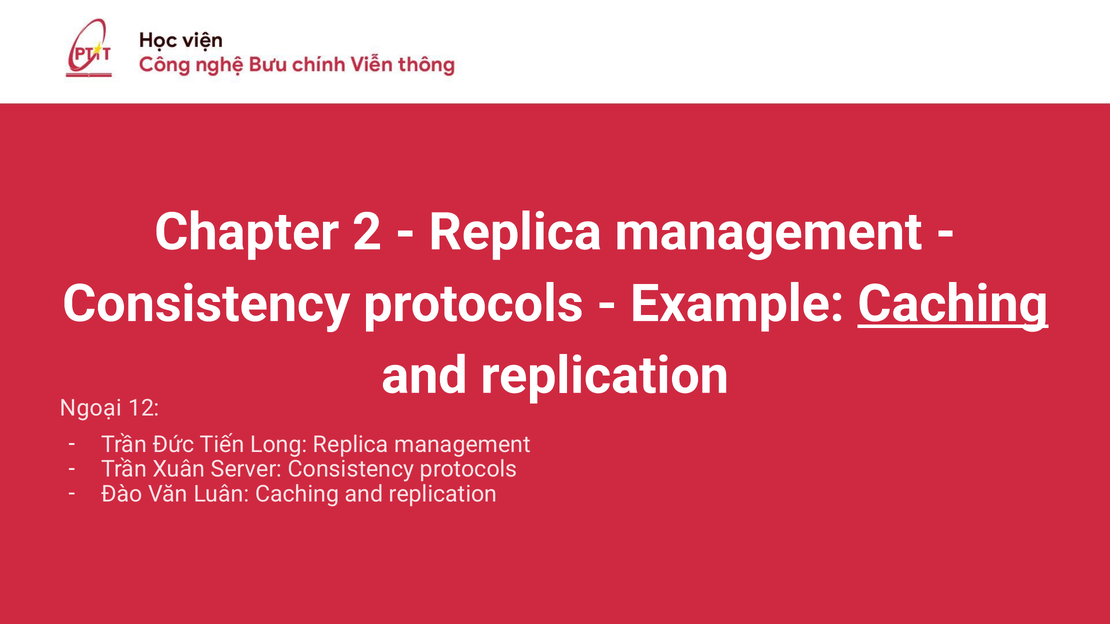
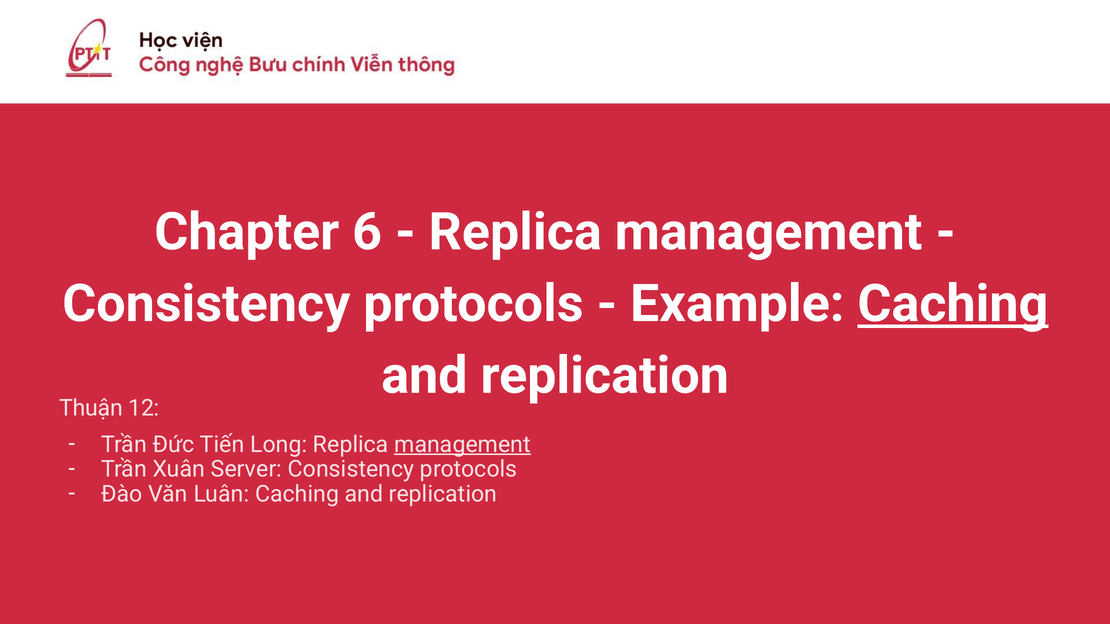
2: 2 -> 6
Ngoại: Ngoại -> Thuận
management at (463, 445) underline: none -> present
